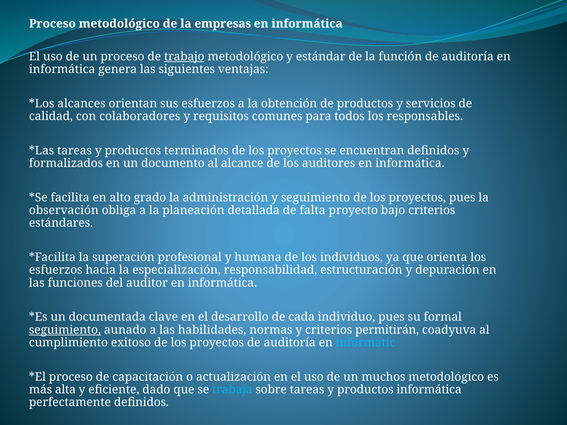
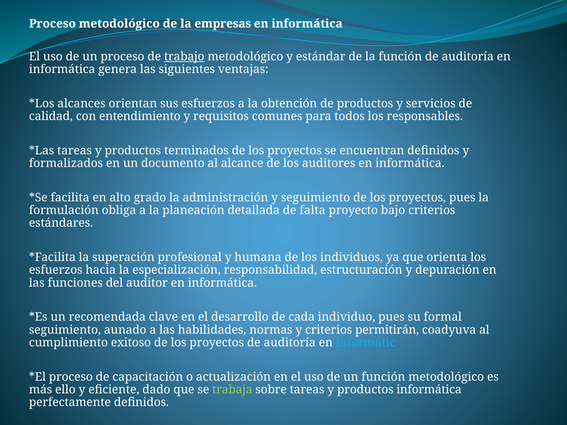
colaboradores: colaboradores -> entendimiento
observación: observación -> formulación
documentada: documentada -> recomendada
seguimiento at (65, 330) underline: present -> none
un muchos: muchos -> función
alta: alta -> ello
trabaja colour: light blue -> light green
